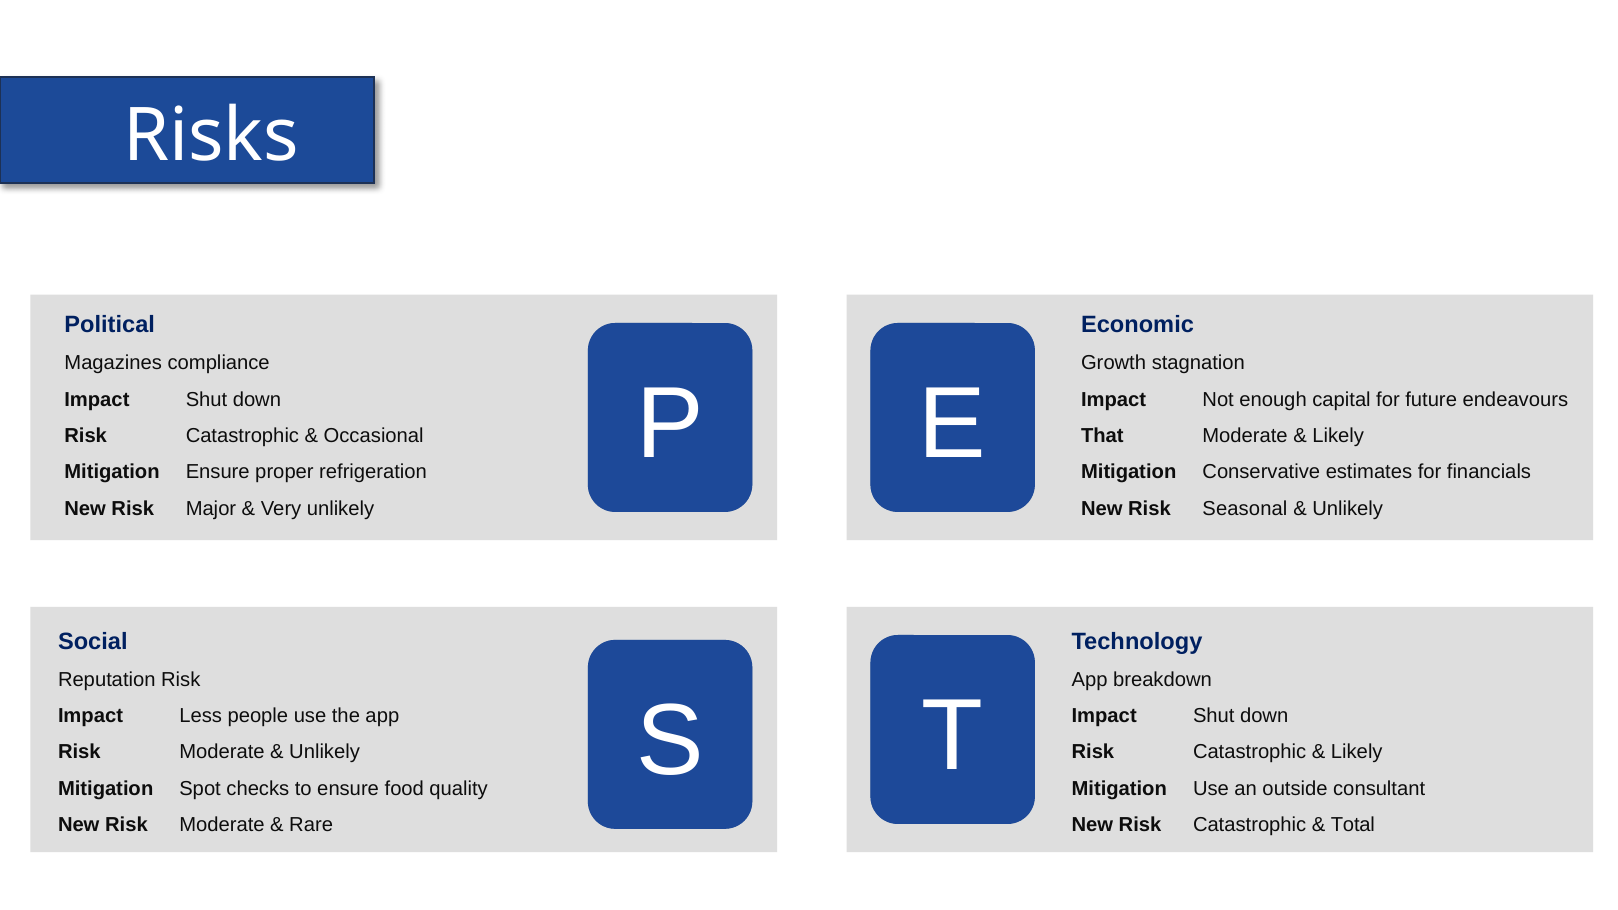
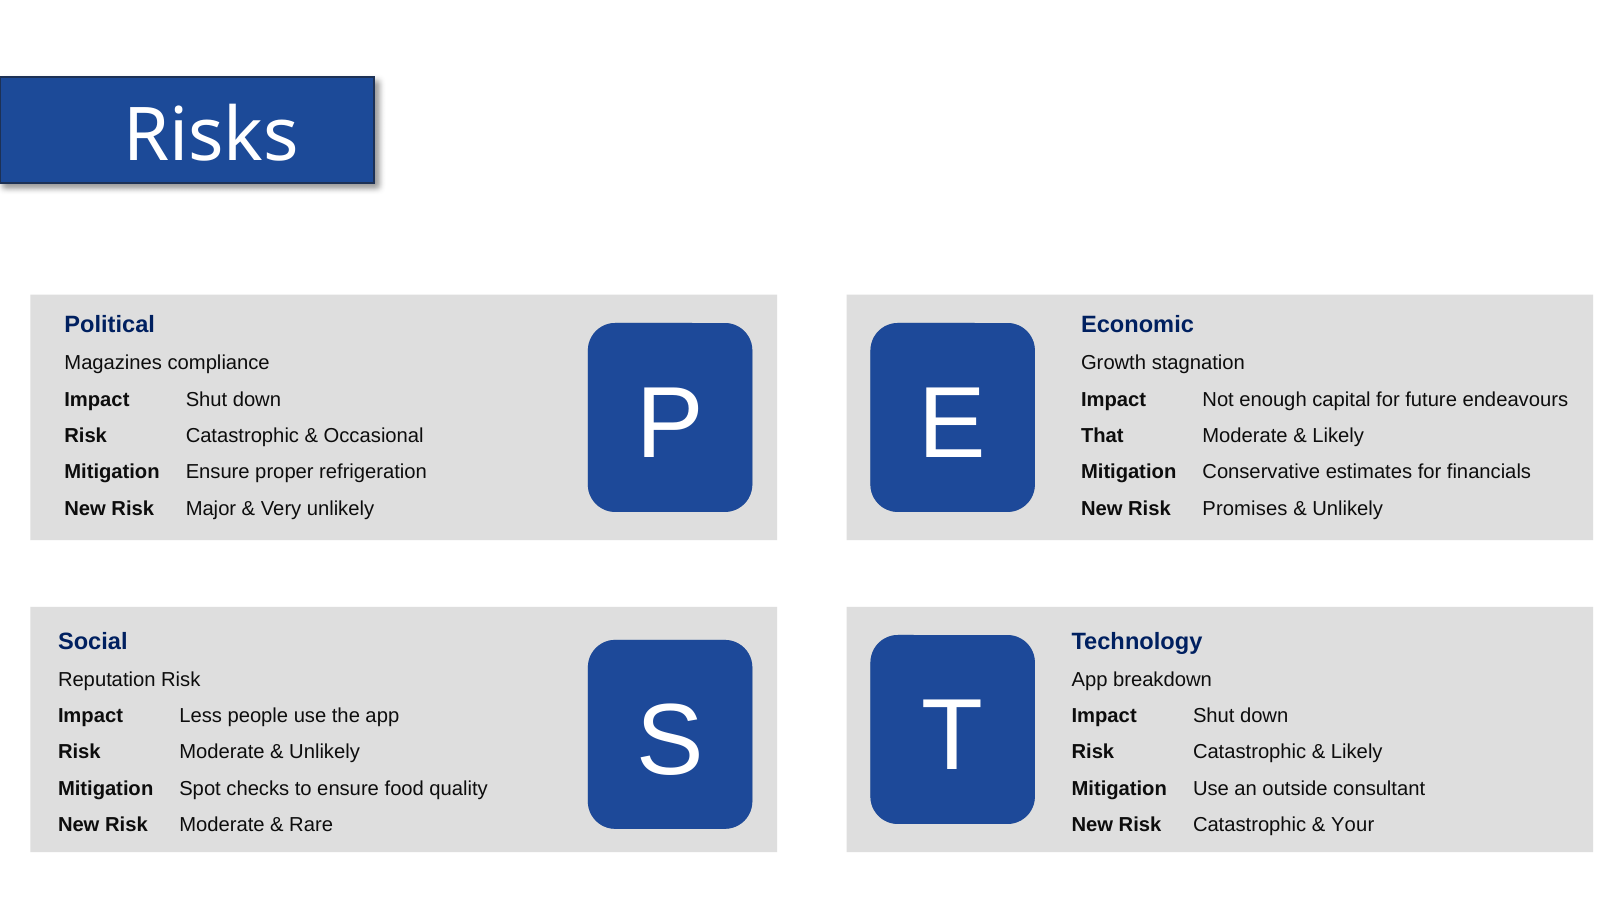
Seasonal: Seasonal -> Promises
Total: Total -> Your
